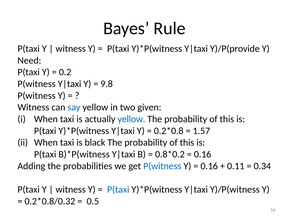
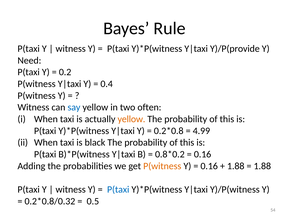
9.8: 9.8 -> 0.4
given: given -> often
yellow at (131, 119) colour: blue -> orange
1.57: 1.57 -> 4.99
P(witness at (162, 166) colour: blue -> orange
0.11 at (236, 166): 0.11 -> 1.88
0.34 at (262, 166): 0.34 -> 1.88
